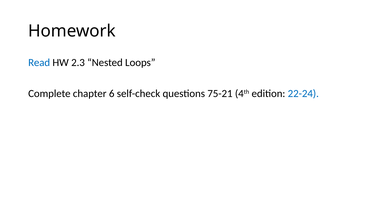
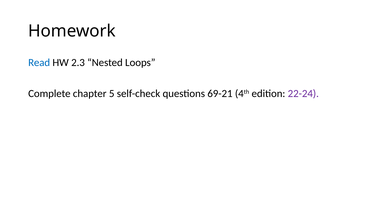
6: 6 -> 5
75-21: 75-21 -> 69-21
22-24 colour: blue -> purple
